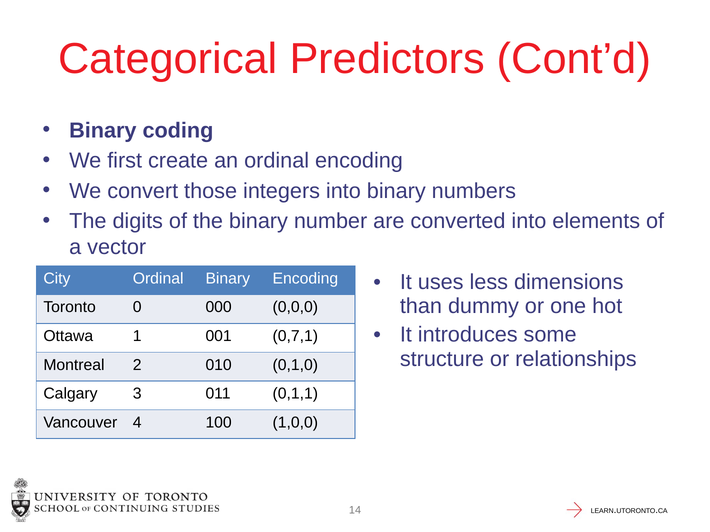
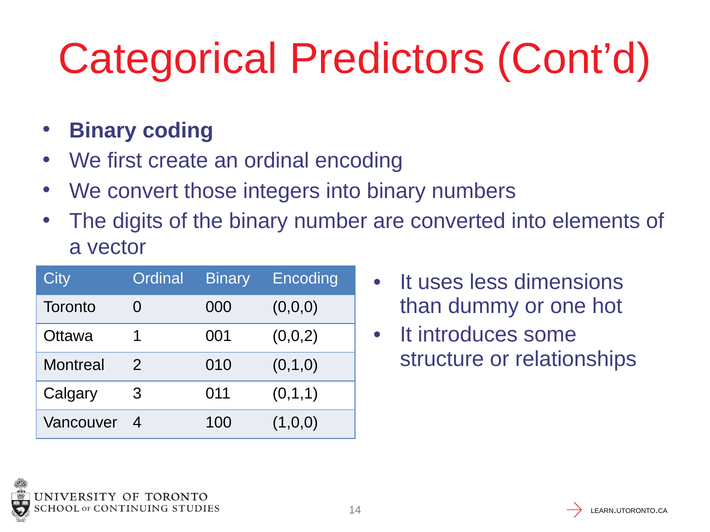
0,7,1: 0,7,1 -> 0,0,2
